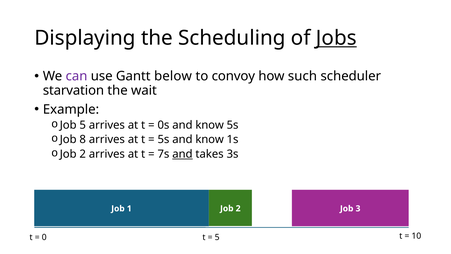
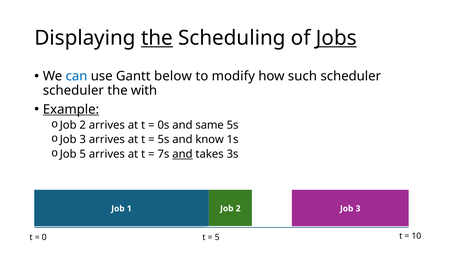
the at (157, 38) underline: none -> present
can colour: purple -> blue
convoy: convoy -> modify
starvation at (73, 90): starvation -> scheduler
wait: wait -> with
Example underline: none -> present
5 at (83, 125): 5 -> 2
0s and know: know -> same
8 at (83, 139): 8 -> 3
2 at (83, 154): 2 -> 5
